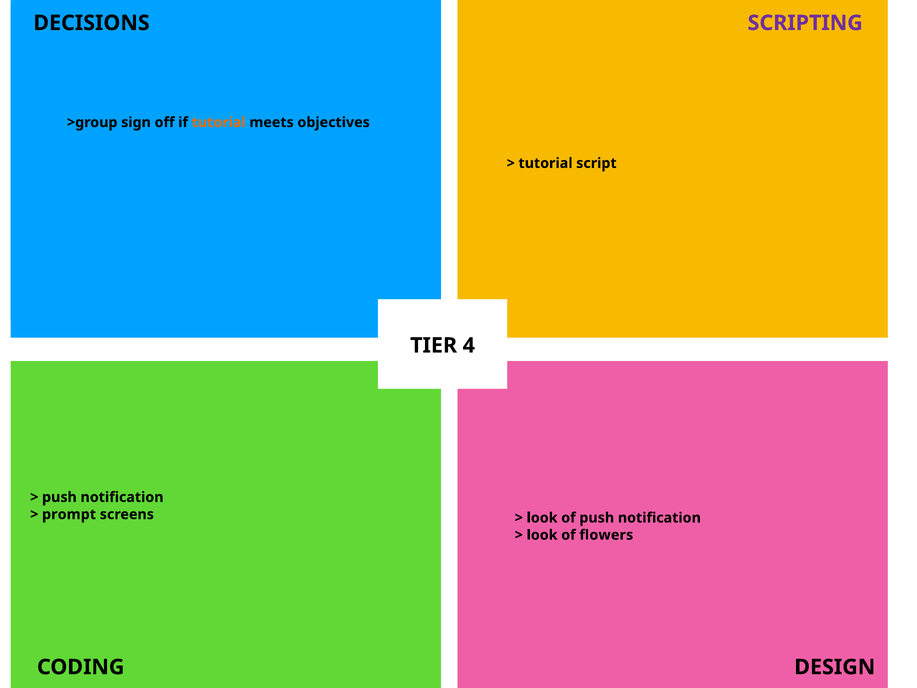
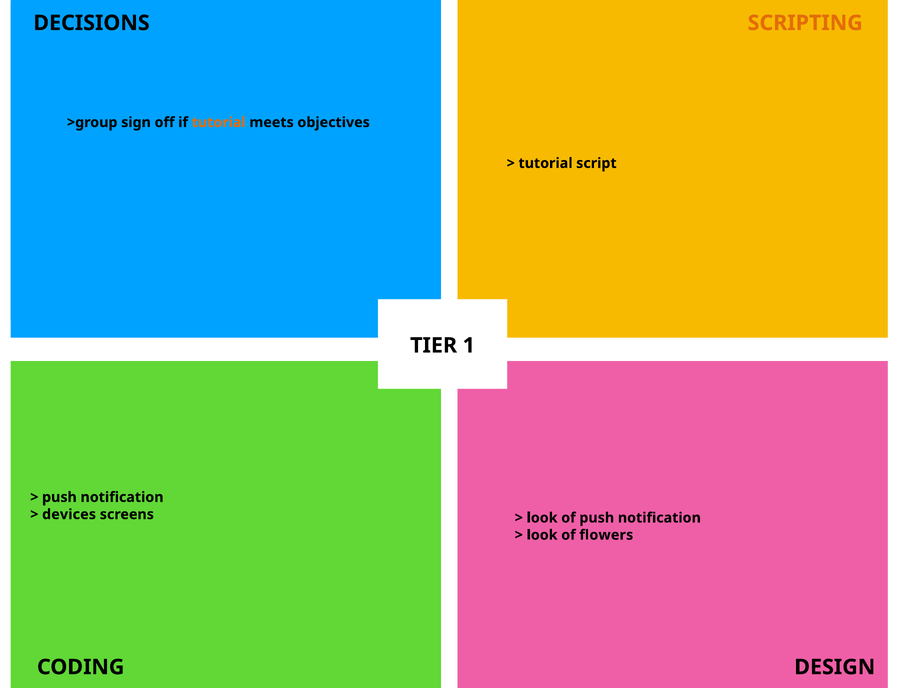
SCRIPTING colour: purple -> orange
4 at (469, 345): 4 -> 1
prompt: prompt -> devices
